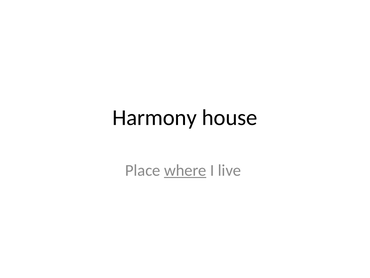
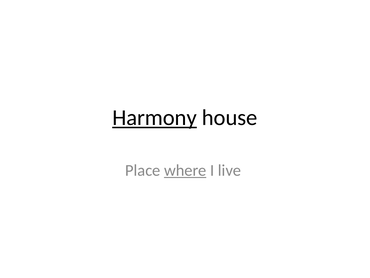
Harmony underline: none -> present
